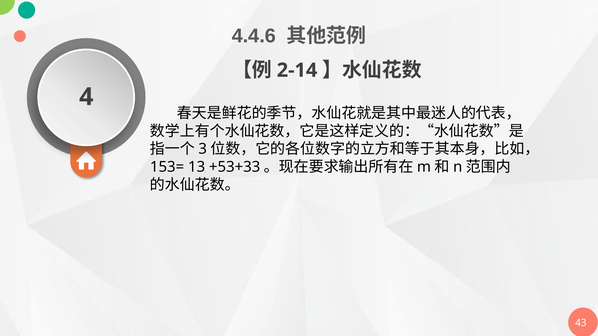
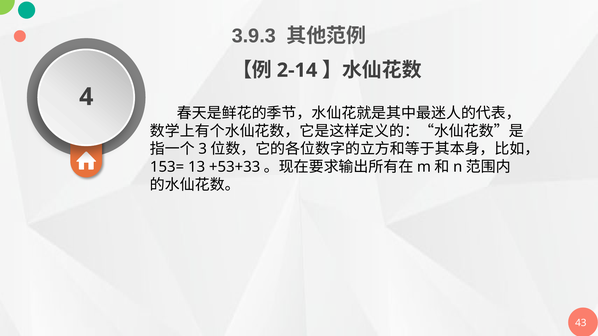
4.4.6: 4.4.6 -> 3.9.3
